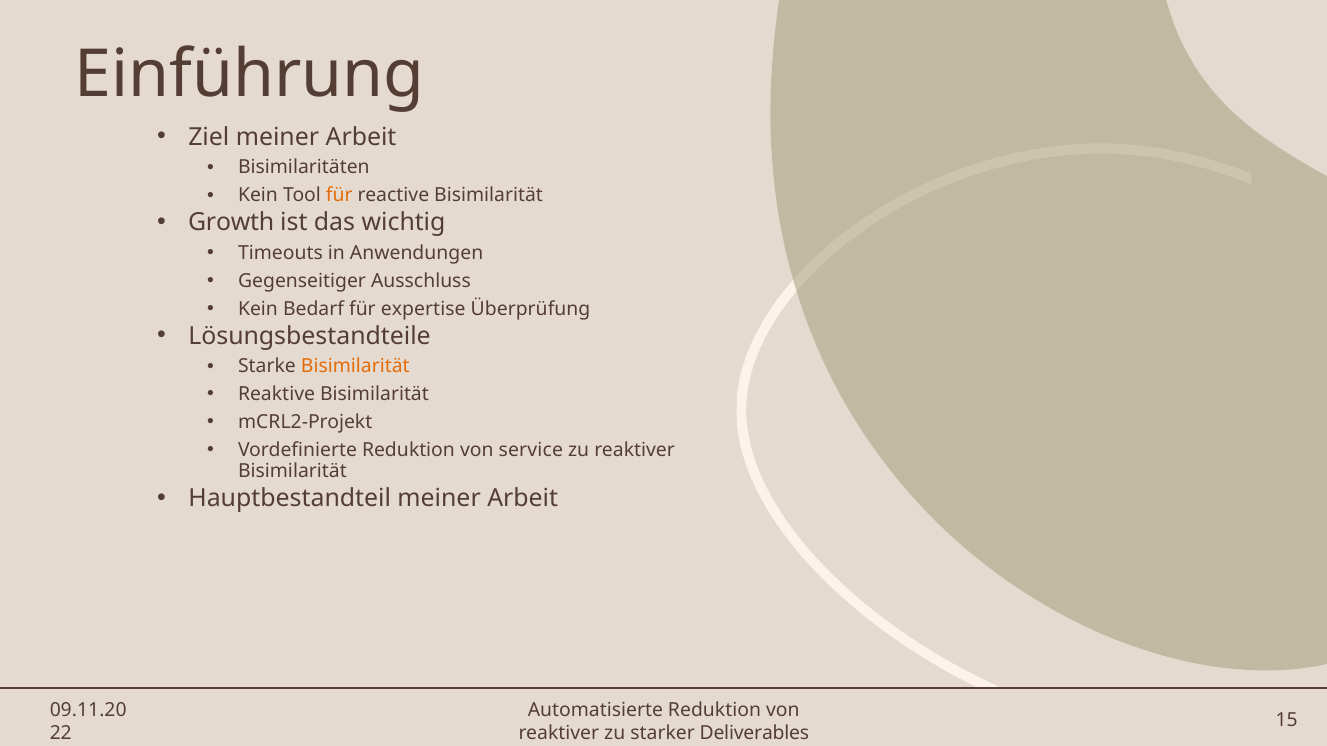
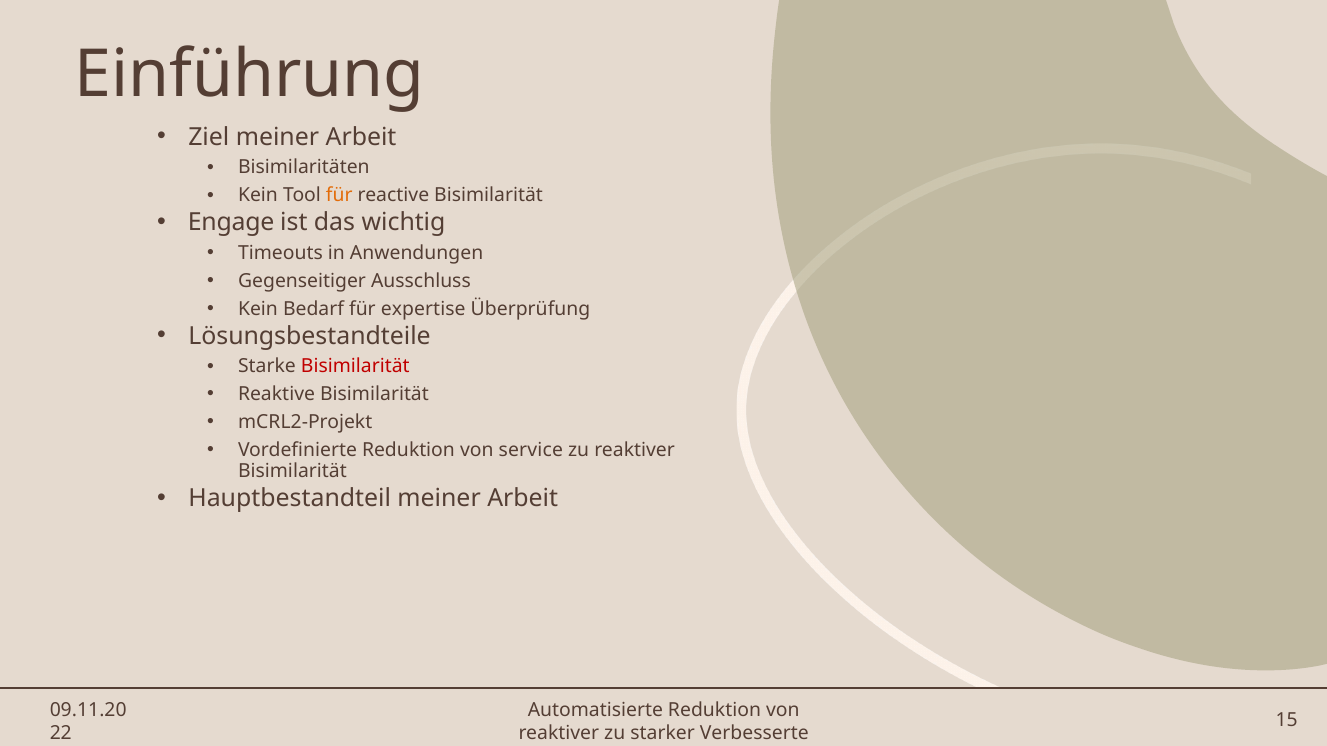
Growth: Growth -> Engage
Bisimilarität at (355, 367) colour: orange -> red
Deliverables: Deliverables -> Verbesserte
